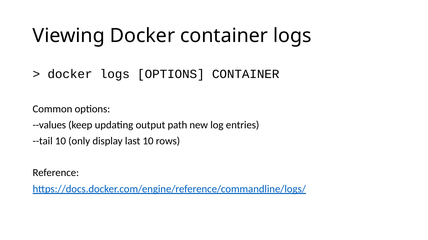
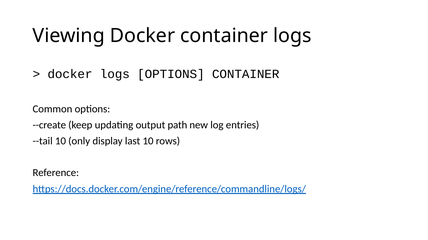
--values: --values -> --create
